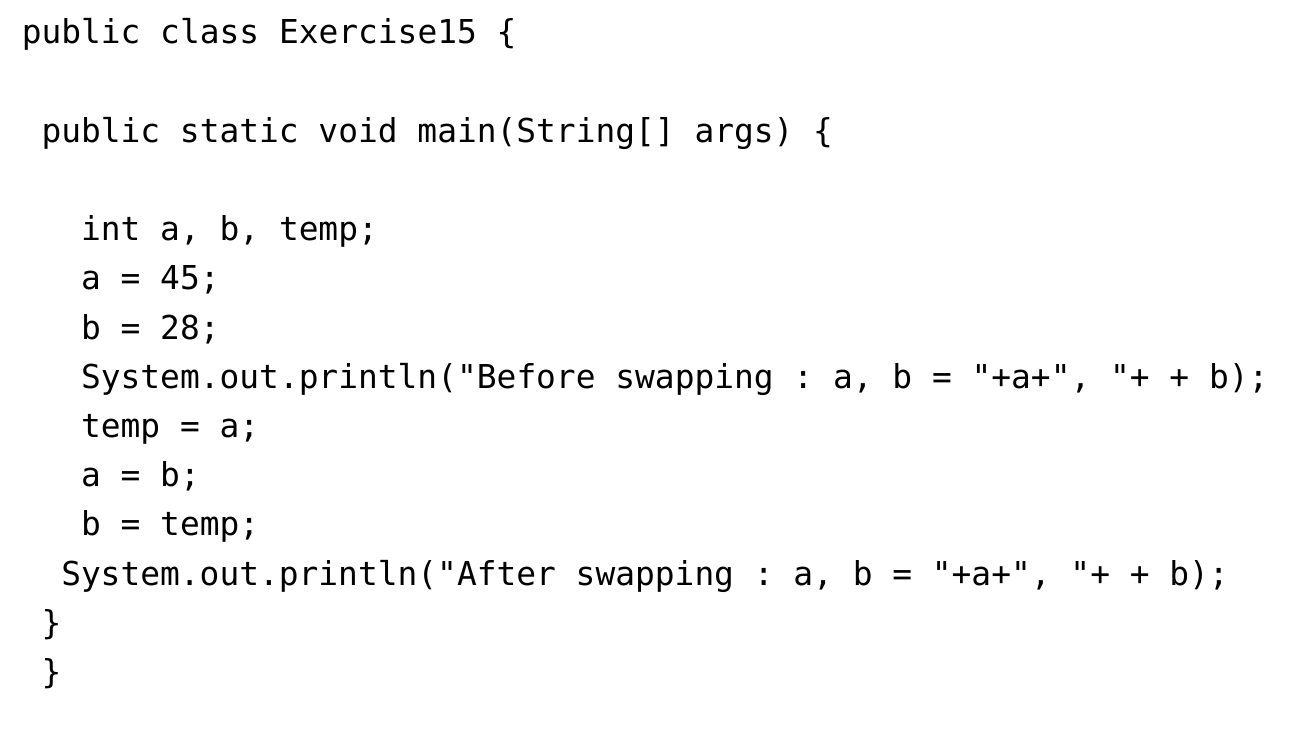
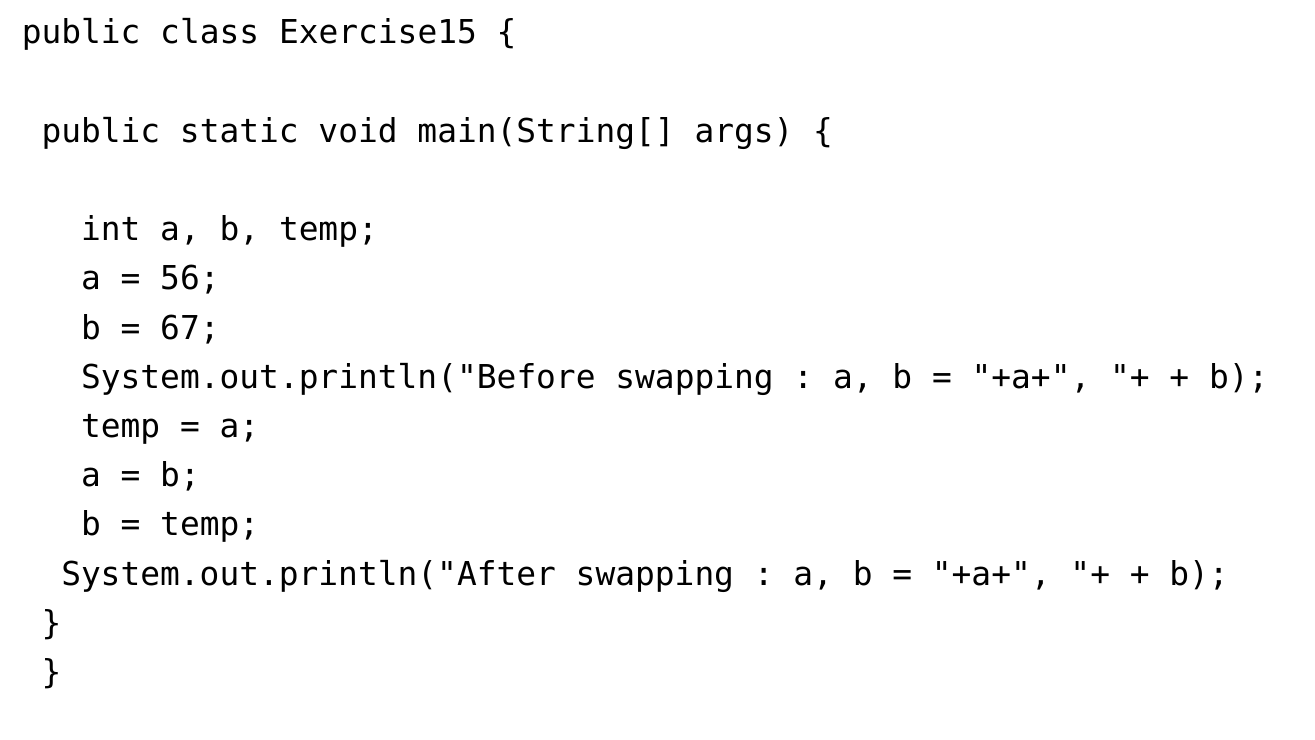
45: 45 -> 56
28: 28 -> 67
